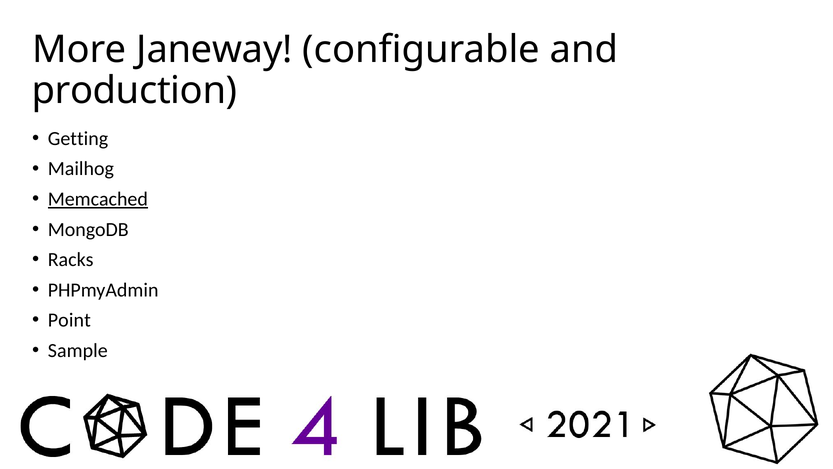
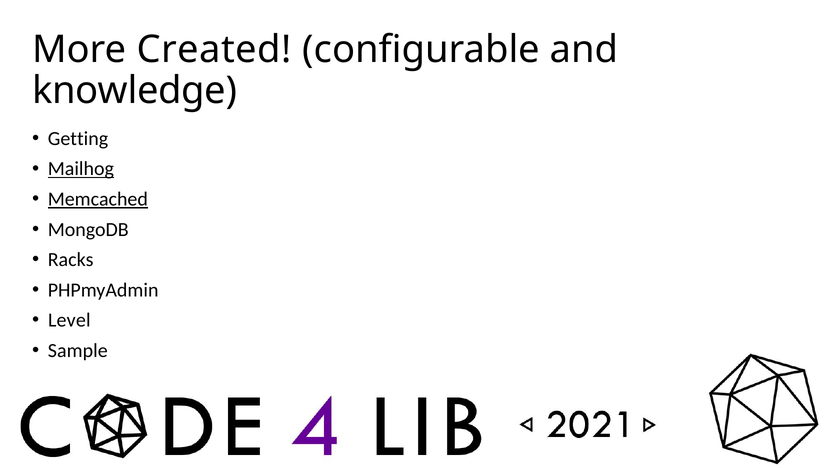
Janeway: Janeway -> Created
production: production -> knowledge
Mailhog underline: none -> present
Point: Point -> Level
